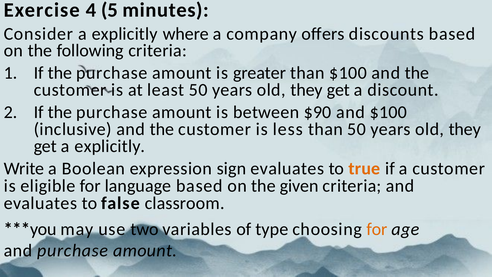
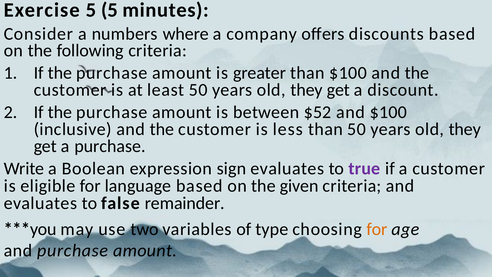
Exercise 4: 4 -> 5
Consider a explicitly: explicitly -> numbers
$90: $90 -> $52
get a explicitly: explicitly -> purchase
true colour: orange -> purple
classroom: classroom -> remainder
